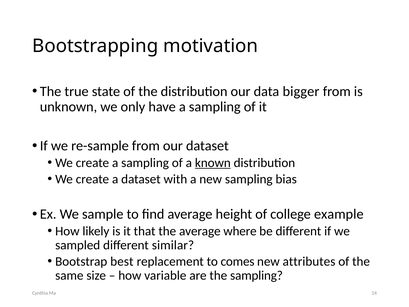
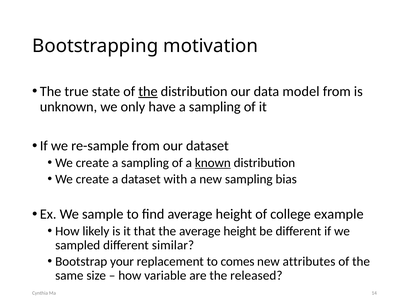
the at (148, 91) underline: none -> present
bigger: bigger -> model
the average where: where -> height
best: best -> your
the sampling: sampling -> released
